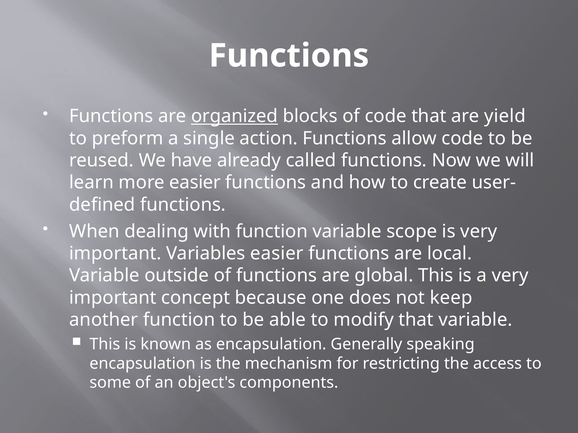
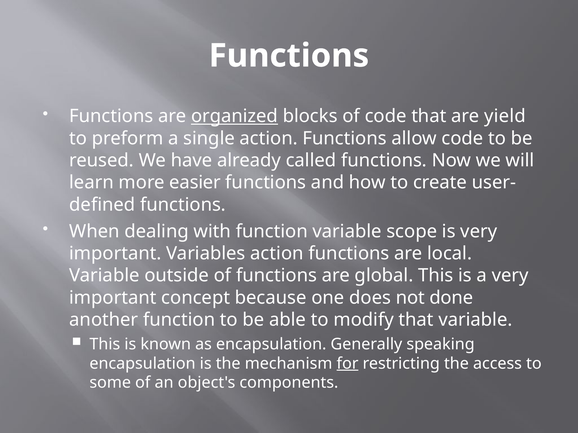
Variables easier: easier -> action
keep: keep -> done
for underline: none -> present
